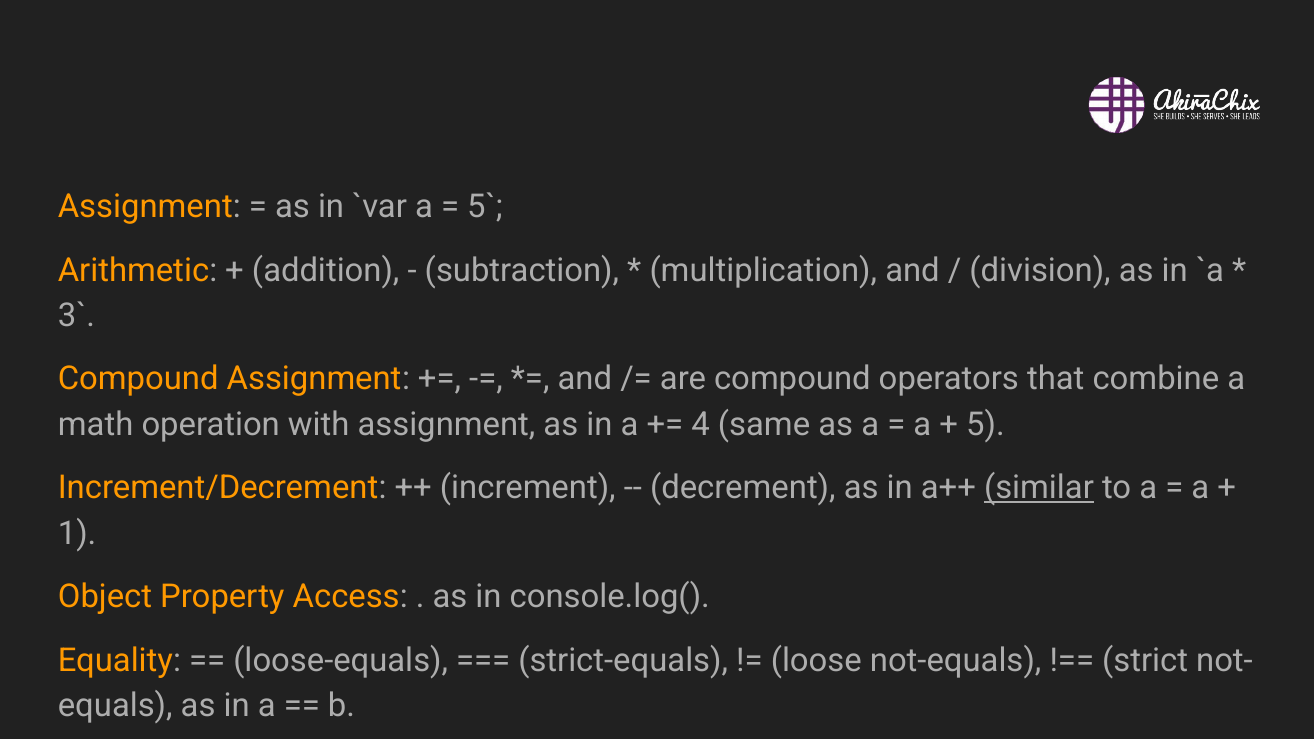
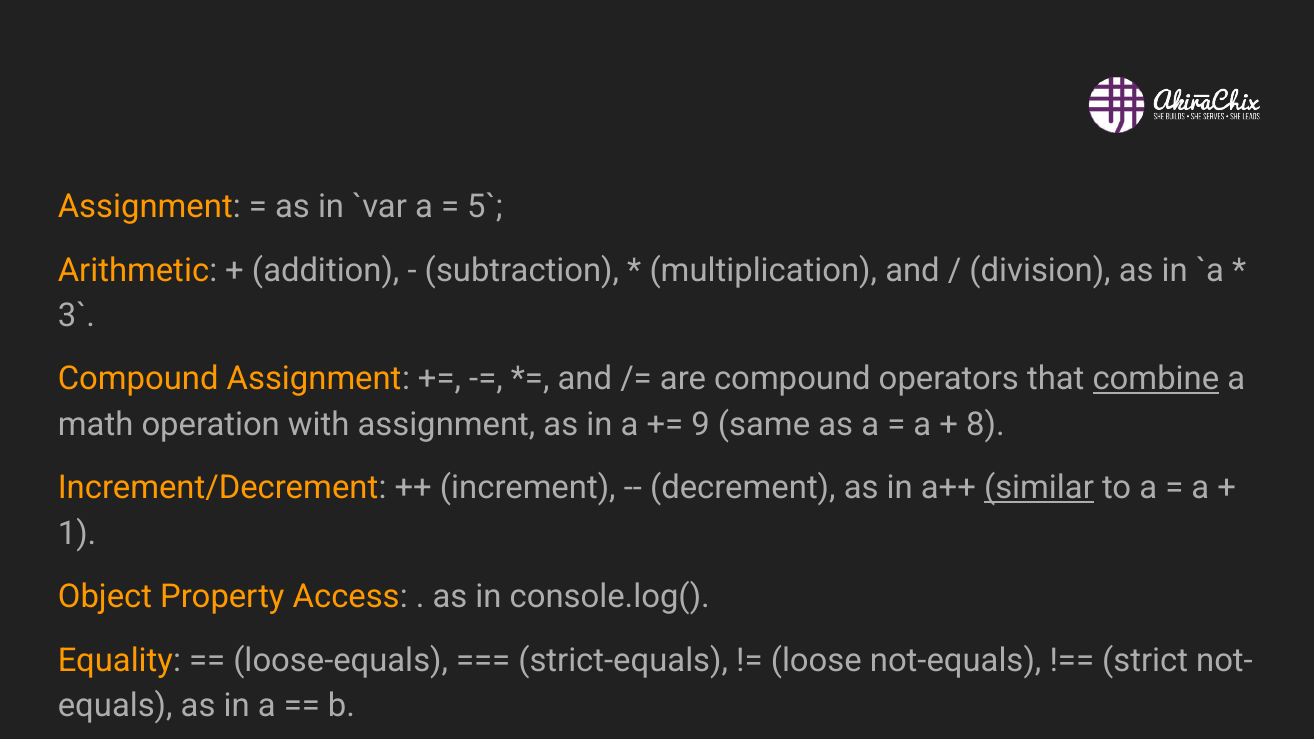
combine underline: none -> present
4: 4 -> 9
5: 5 -> 8
